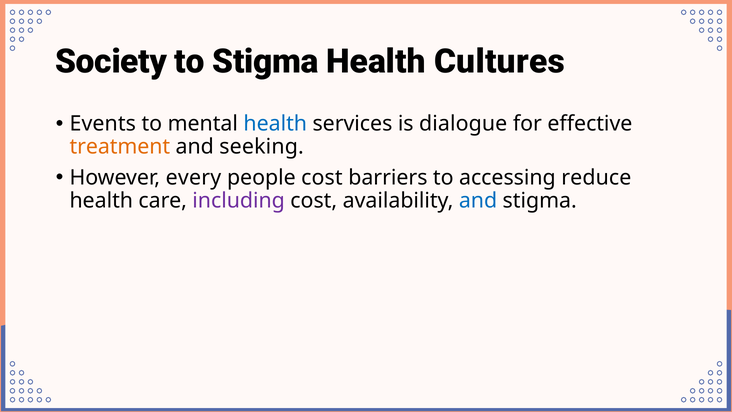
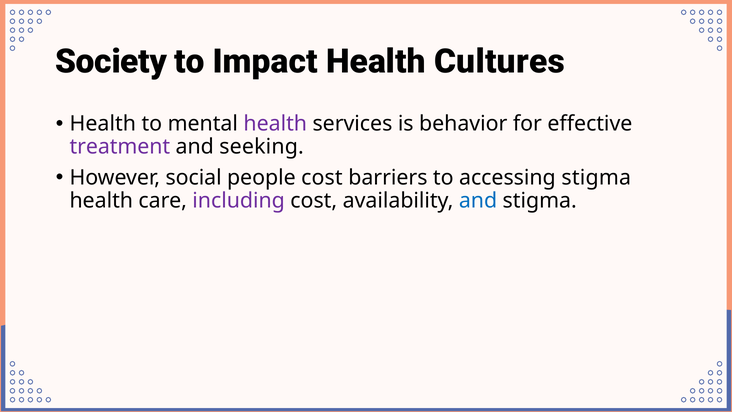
to Stigma: Stigma -> Impact
Events at (103, 124): Events -> Health
health at (275, 124) colour: blue -> purple
dialogue: dialogue -> behavior
treatment colour: orange -> purple
every: every -> social
accessing reduce: reduce -> stigma
